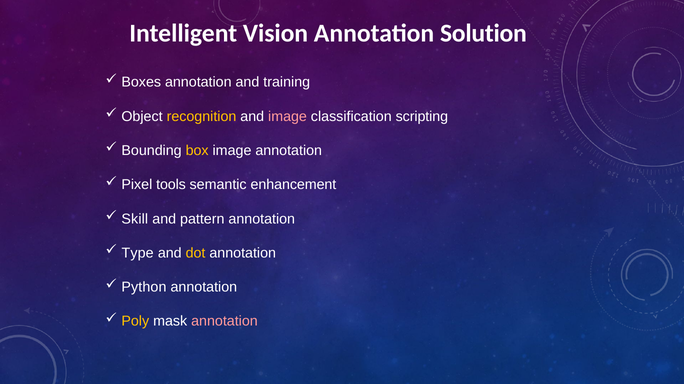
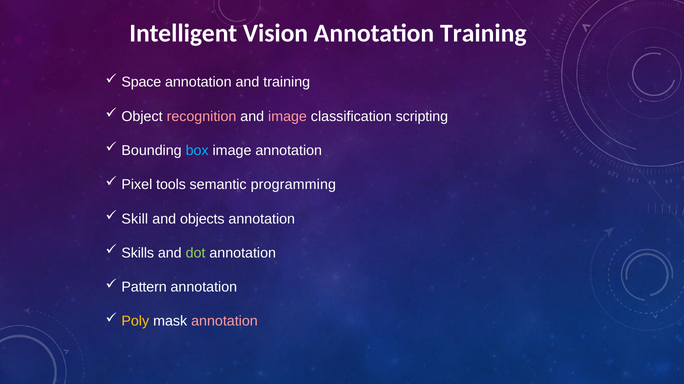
Annotation Solution: Solution -> Training
Boxes: Boxes -> Space
recognition colour: yellow -> pink
box colour: yellow -> light blue
enhancement: enhancement -> programming
pattern: pattern -> objects
Type: Type -> Skills
dot colour: yellow -> light green
Python: Python -> Pattern
